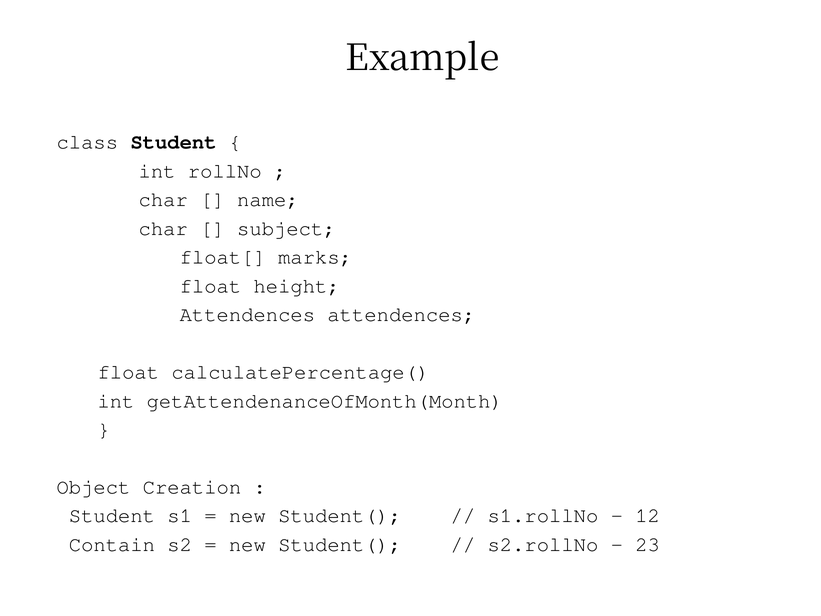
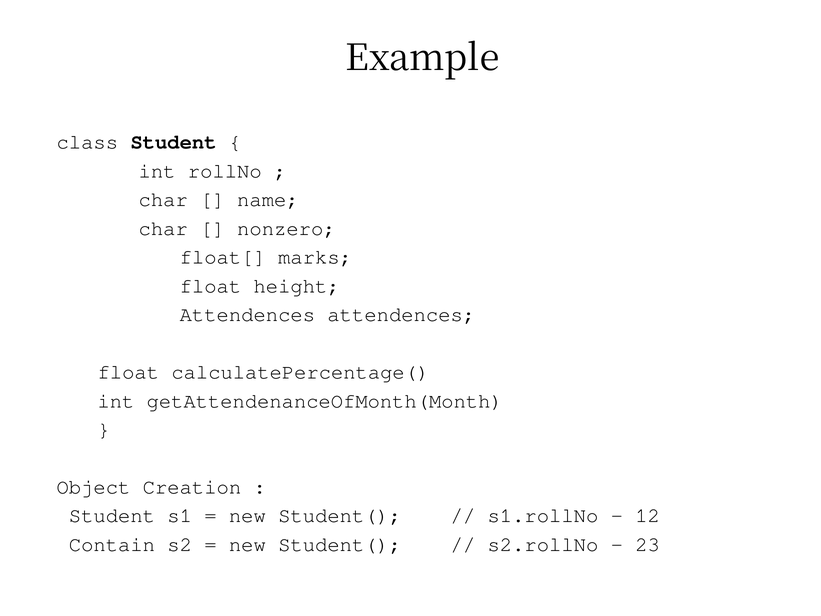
subject: subject -> nonzero
